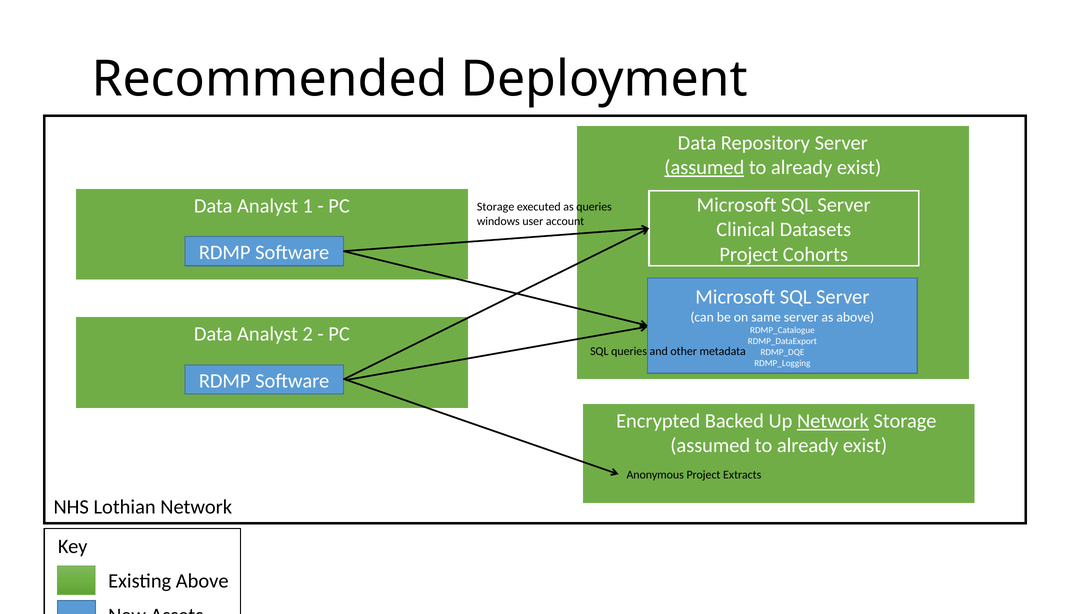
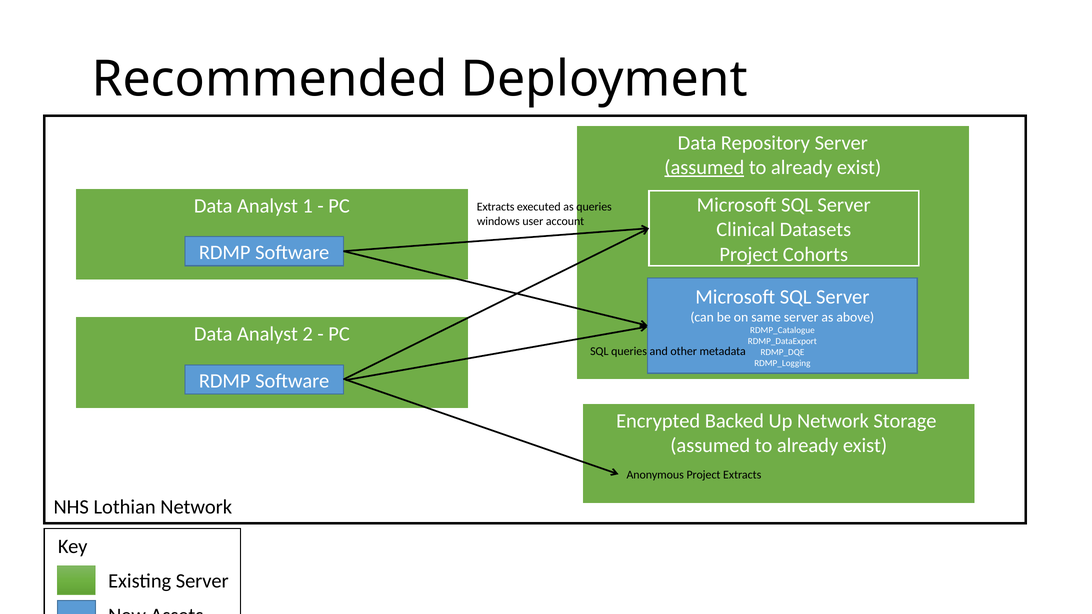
Storage at (496, 207): Storage -> Extracts
Network at (833, 421) underline: present -> none
Existing Above: Above -> Server
